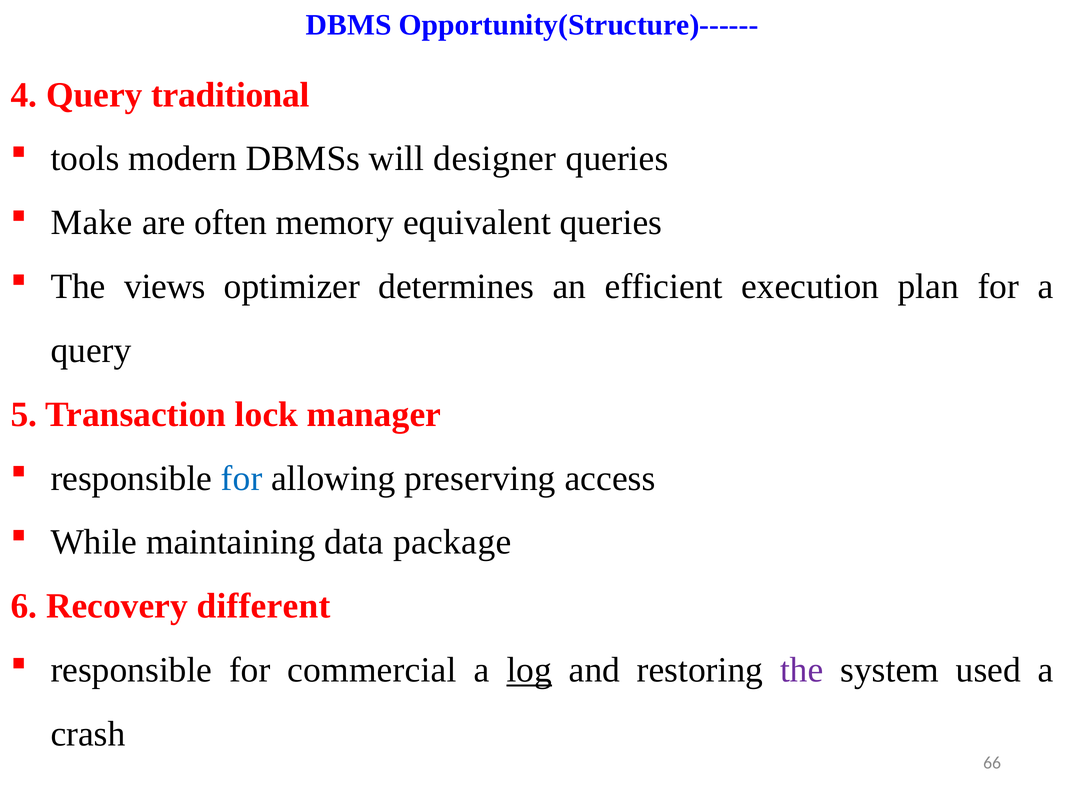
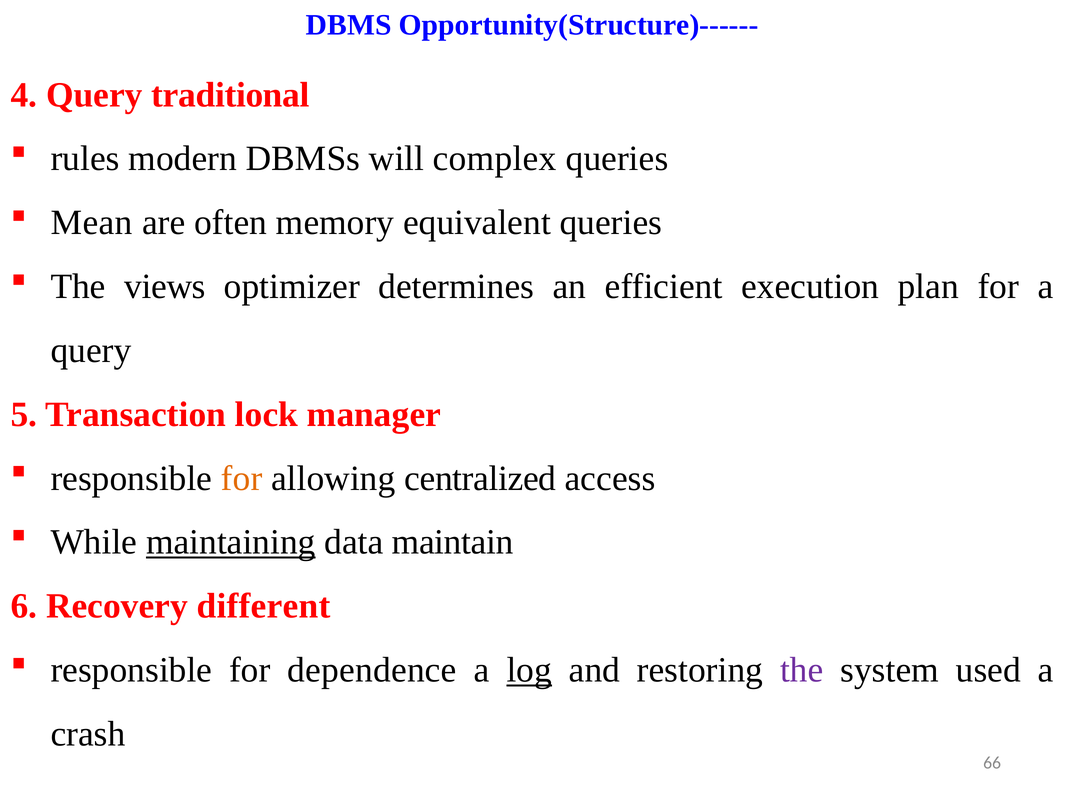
tools: tools -> rules
designer: designer -> complex
Make: Make -> Mean
for at (242, 478) colour: blue -> orange
preserving: preserving -> centralized
maintaining underline: none -> present
package: package -> maintain
commercial: commercial -> dependence
